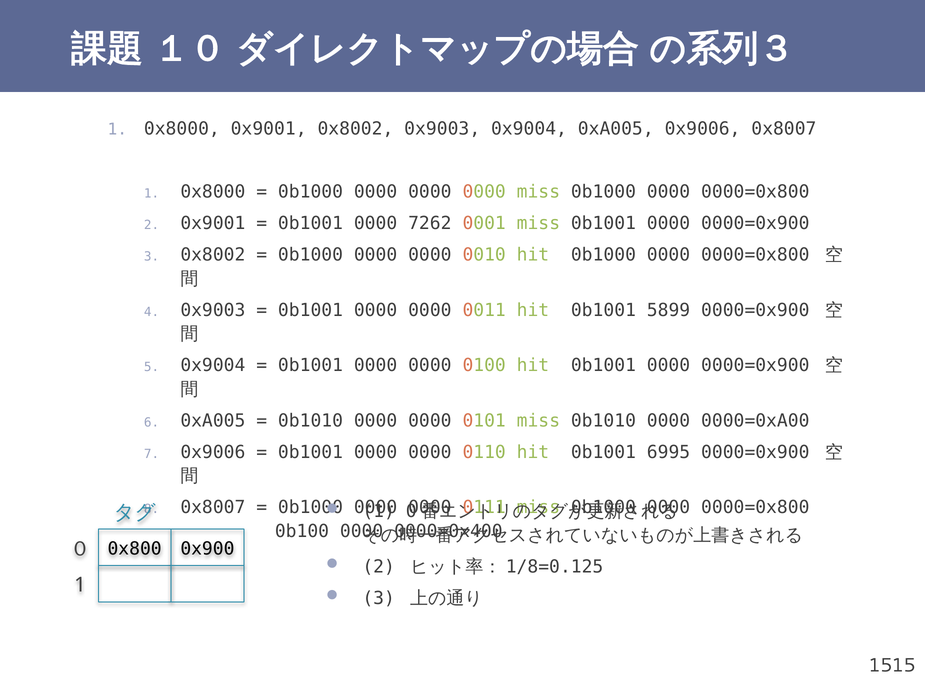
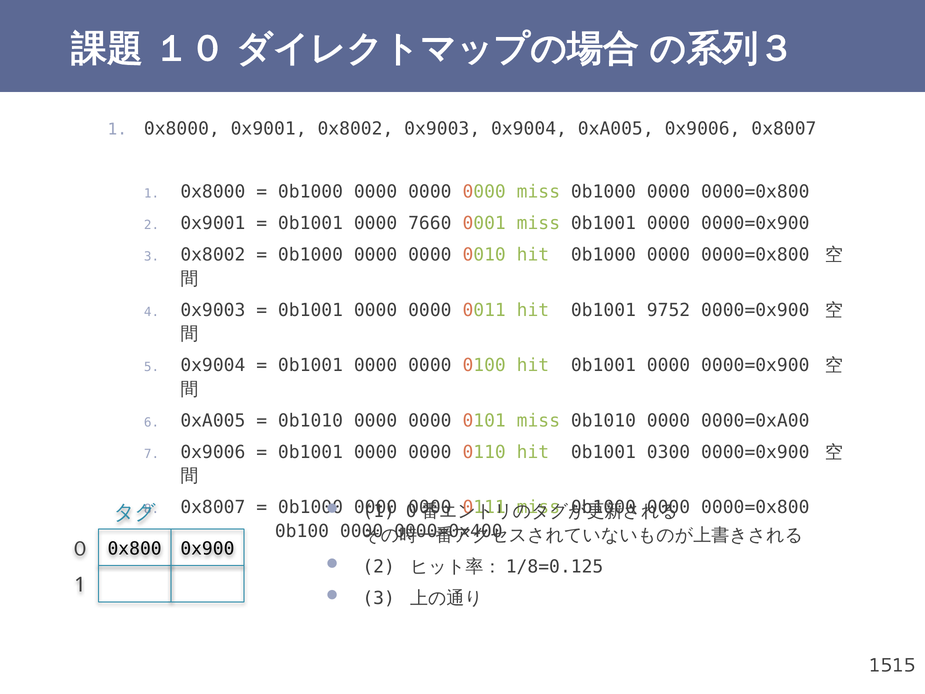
7262: 7262 -> 7660
5899: 5899 -> 9752
6995: 6995 -> 0300
